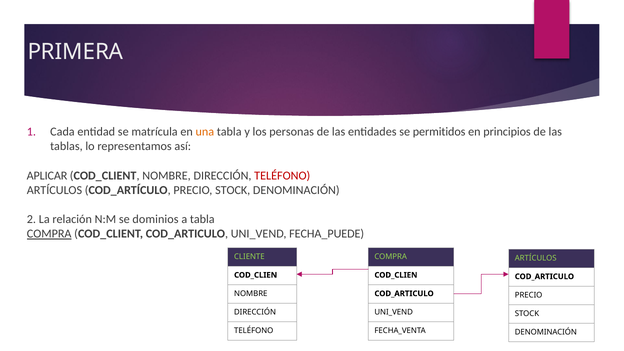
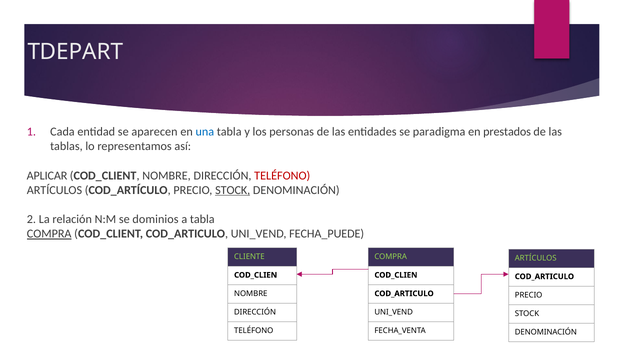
PRIMERA: PRIMERA -> TDEPART
matrícula: matrícula -> aparecen
una colour: orange -> blue
permitidos: permitidos -> paradigma
principios: principios -> prestados
STOCK at (233, 190) underline: none -> present
